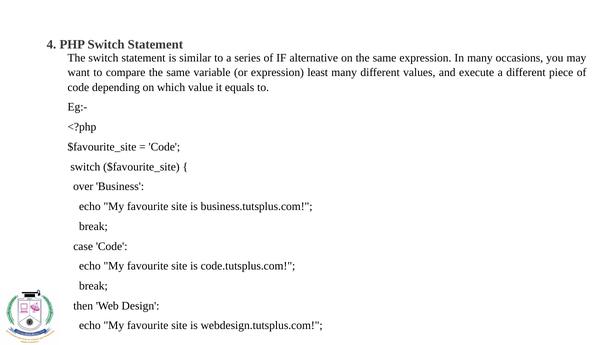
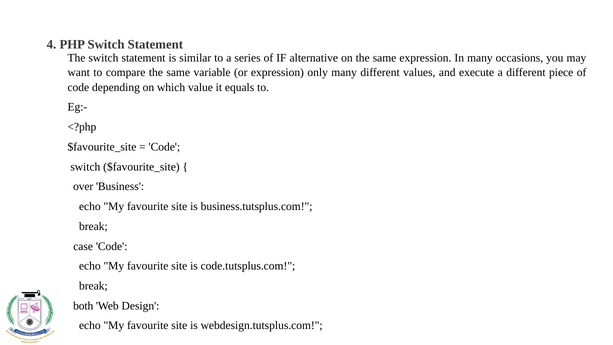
least: least -> only
then: then -> both
